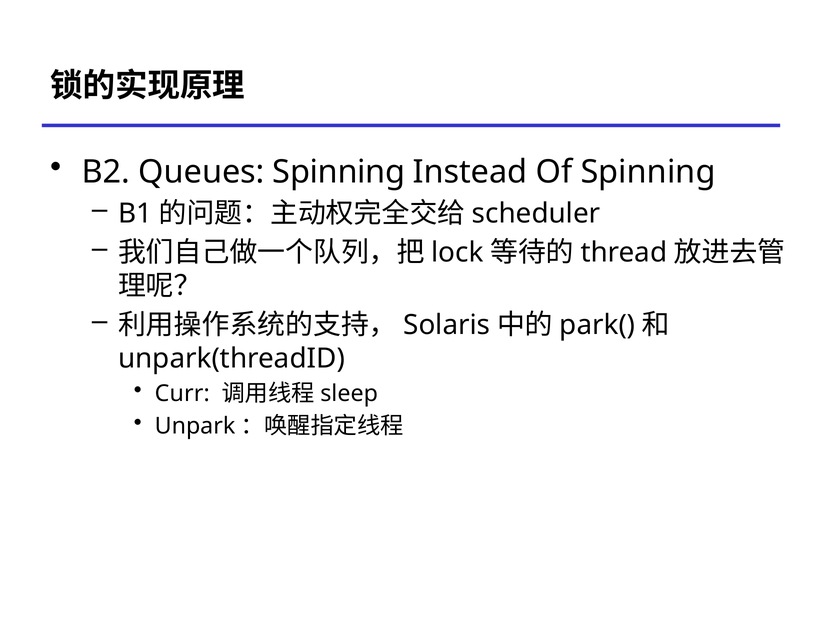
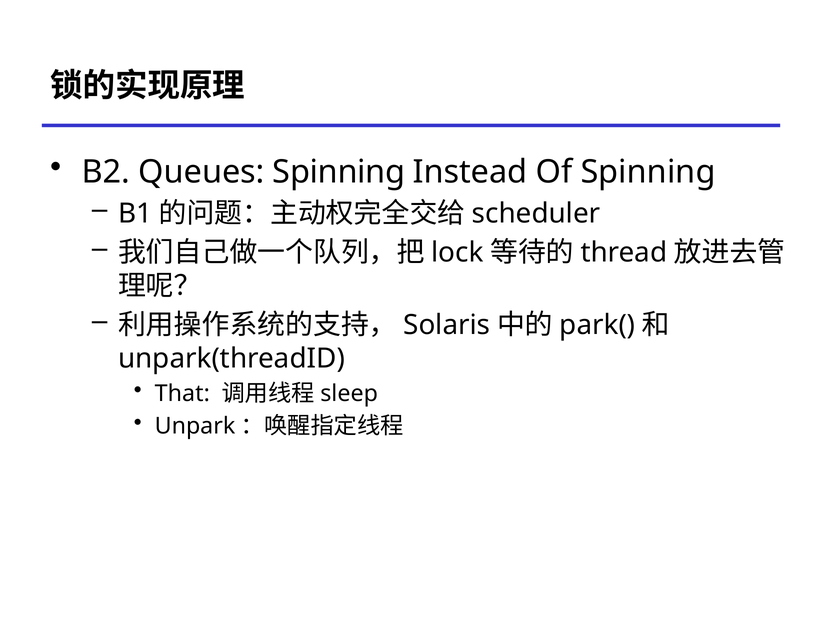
Curr: Curr -> That
